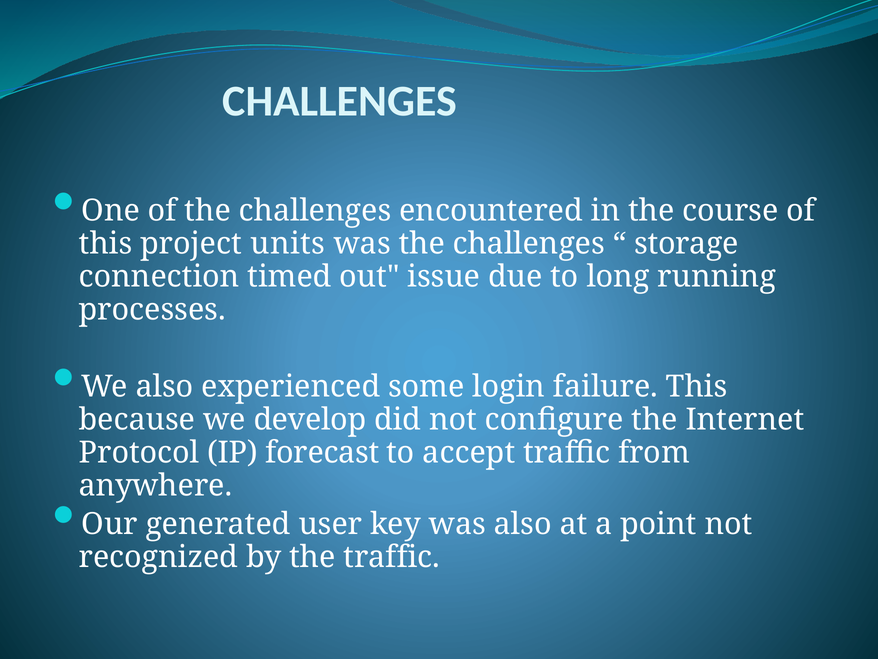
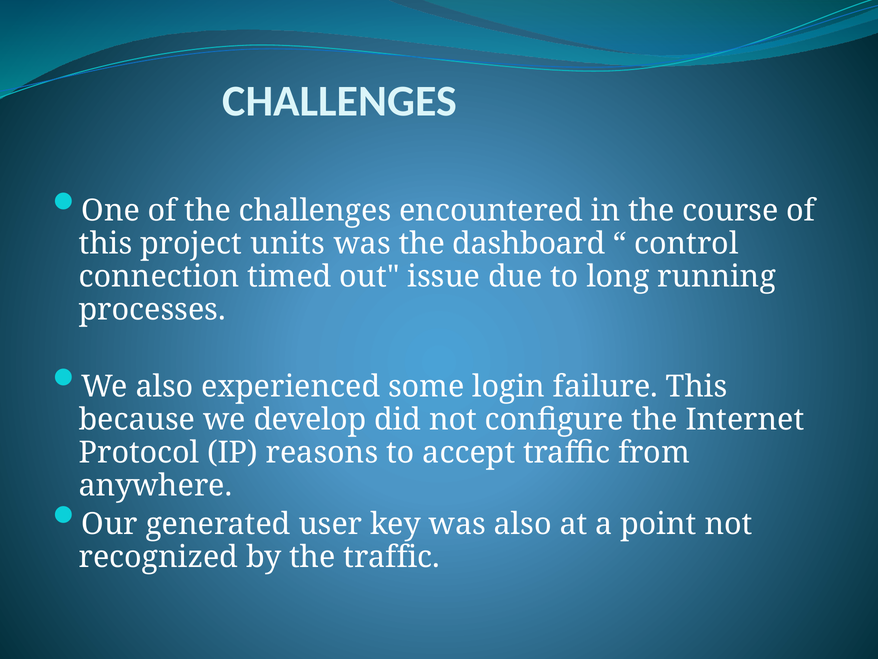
was the challenges: challenges -> dashboard
storage: storage -> control
forecast: forecast -> reasons
